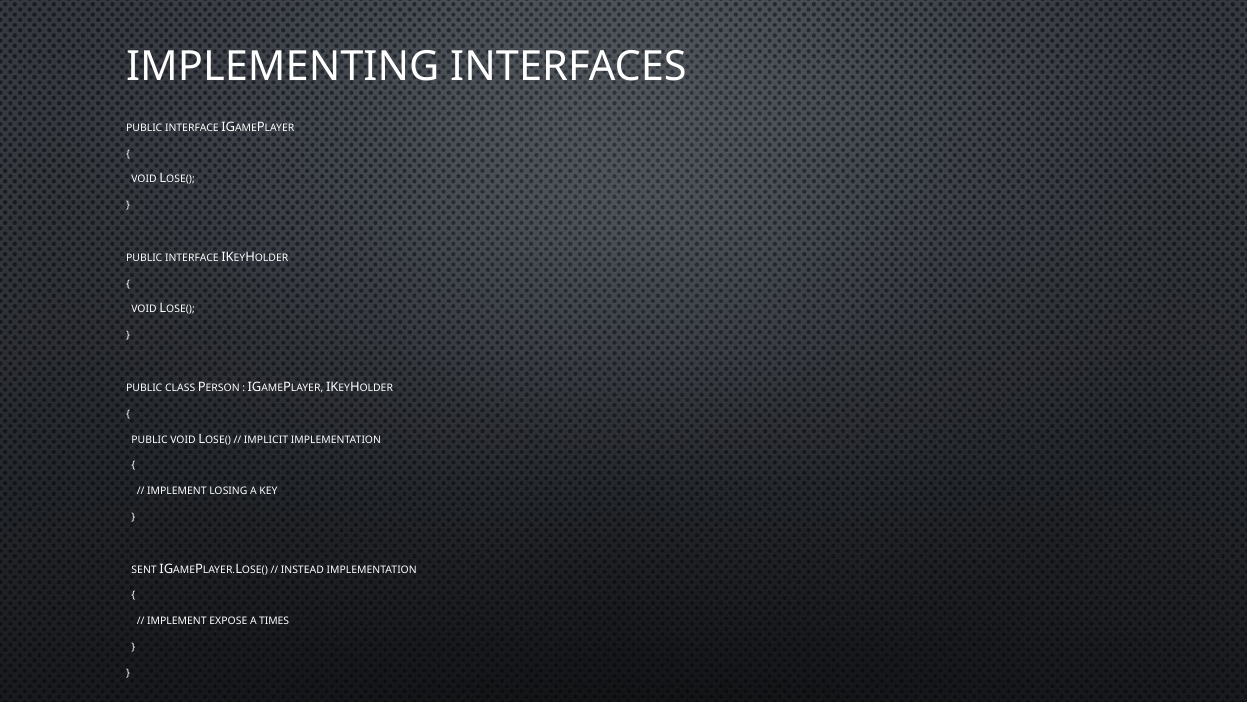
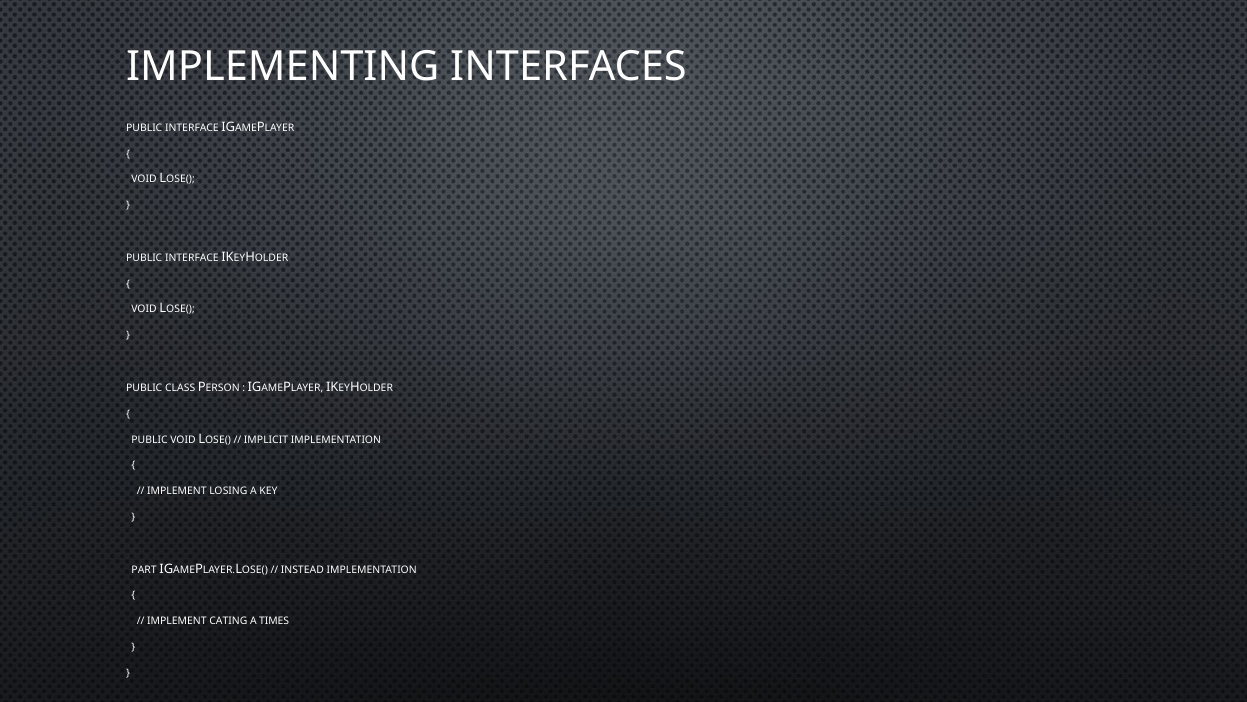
SENT: SENT -> PART
EXPOSE: EXPOSE -> CATING
